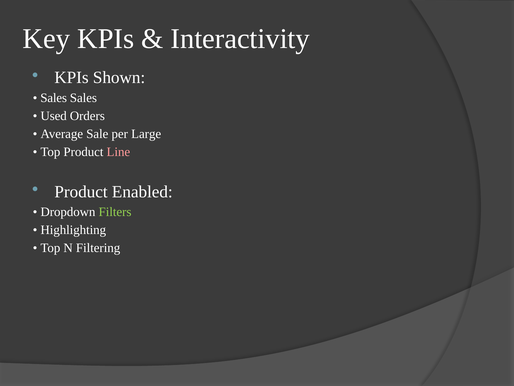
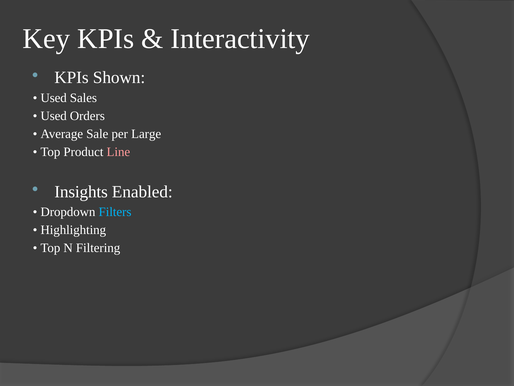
Sales at (54, 98): Sales -> Used
Product at (81, 191): Product -> Insights
Filters colour: light green -> light blue
